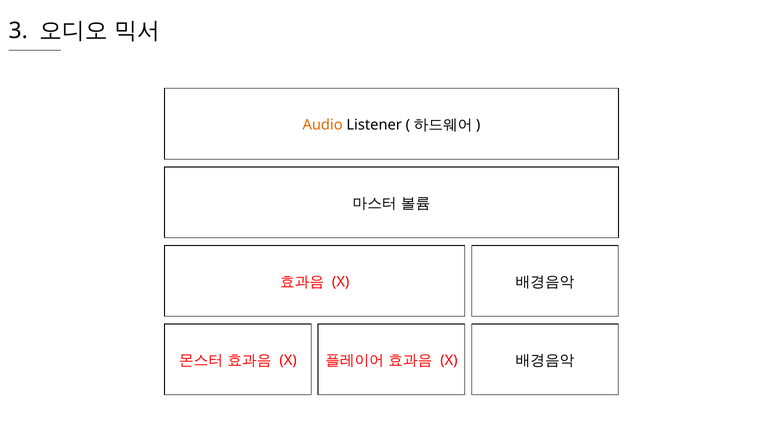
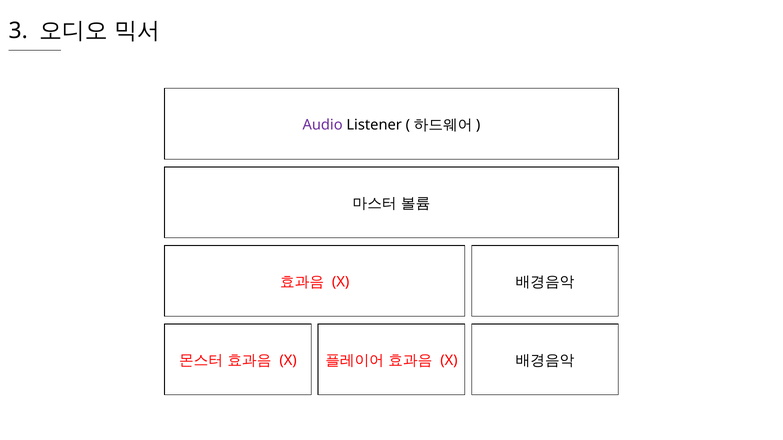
Audio colour: orange -> purple
